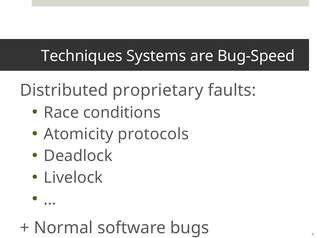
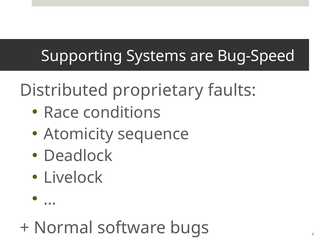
Techniques: Techniques -> Supporting
protocols: protocols -> sequence
